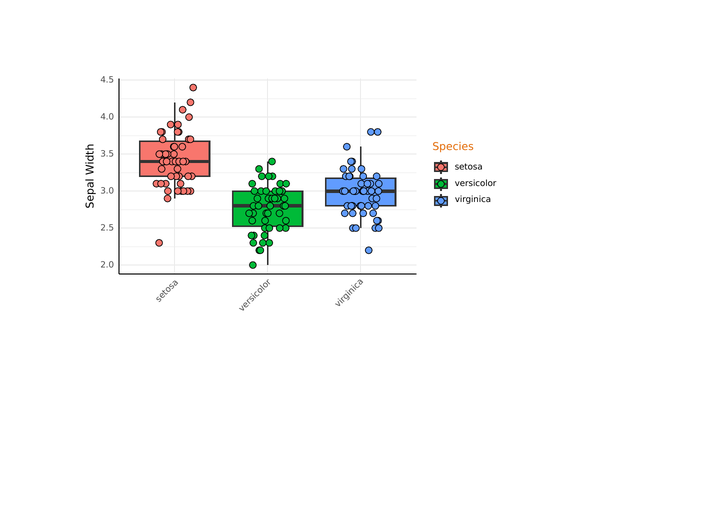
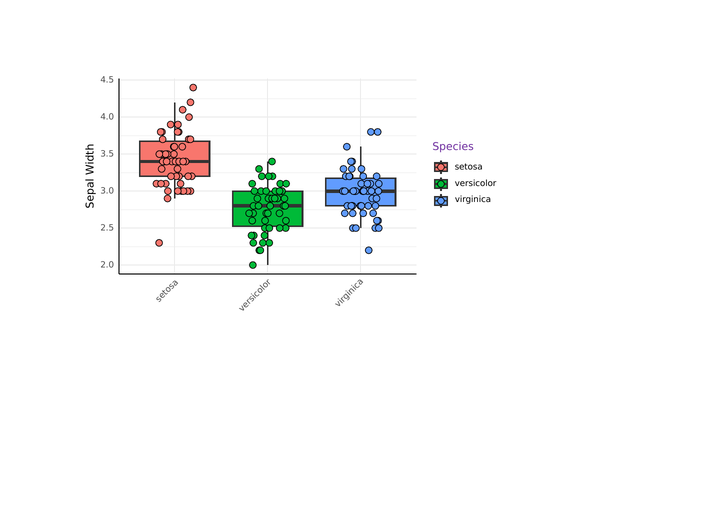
Species colour: orange -> purple
